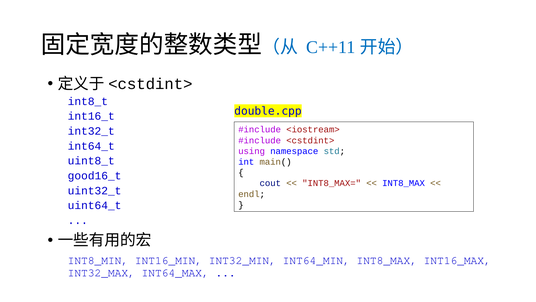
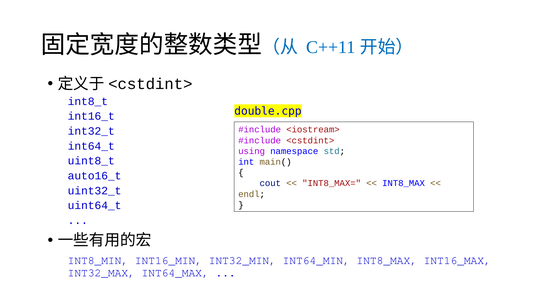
good16_t: good16_t -> auto16_t
